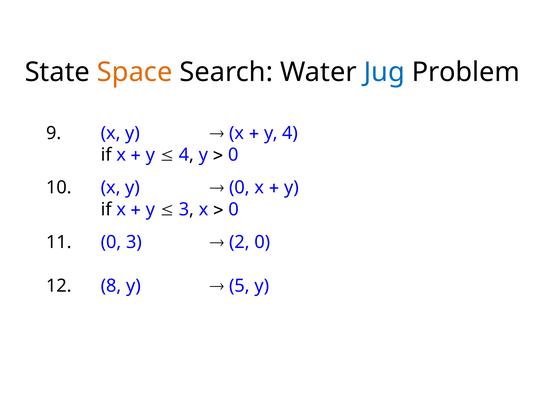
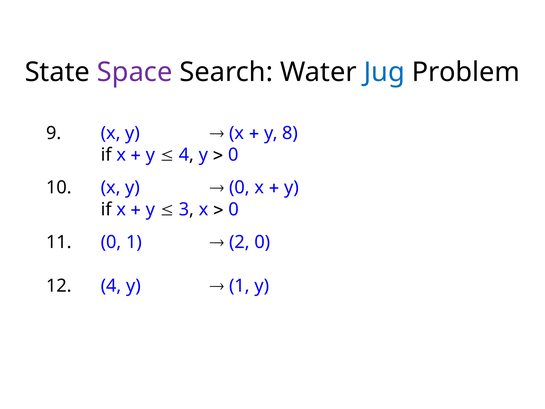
Space colour: orange -> purple
y 4: 4 -> 8
0 3: 3 -> 1
12 8: 8 -> 4
5 at (240, 286): 5 -> 1
